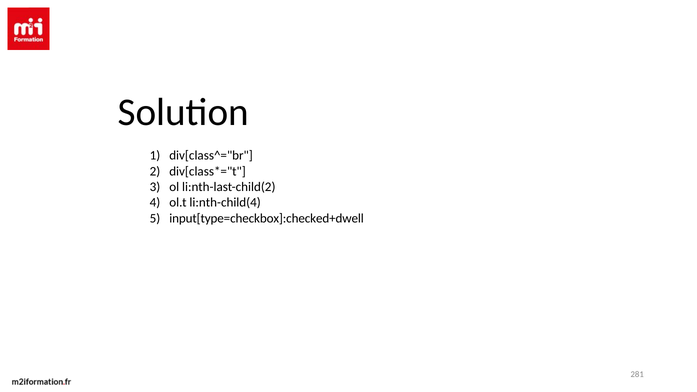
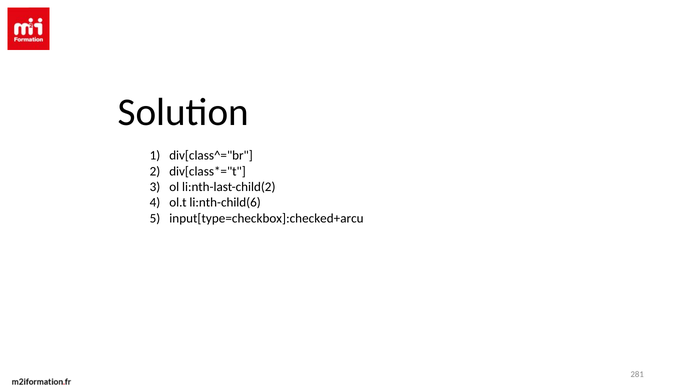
li:nth-child(4: li:nth-child(4 -> li:nth-child(6
input[type=checkbox]:checked+dwell: input[type=checkbox]:checked+dwell -> input[type=checkbox]:checked+arcu
